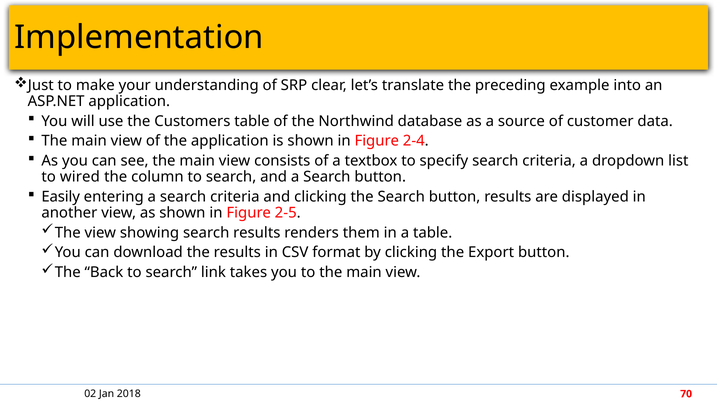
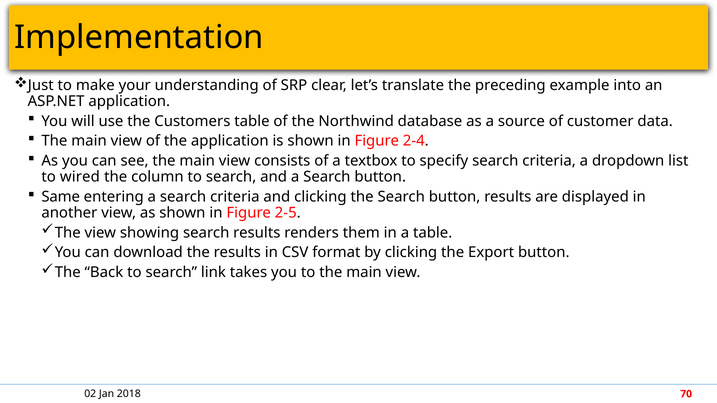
Easily: Easily -> Same
